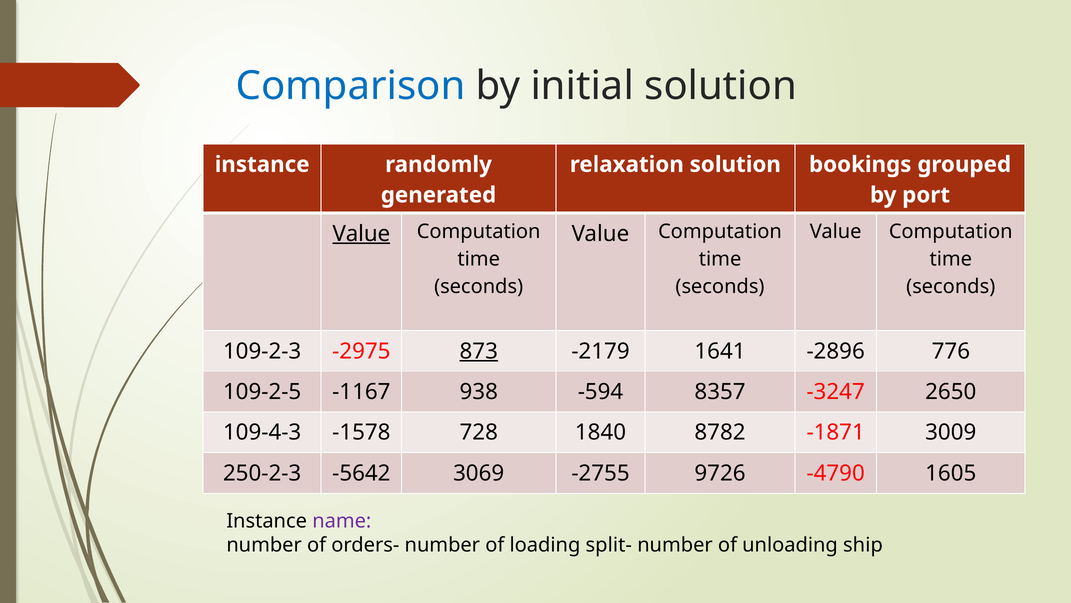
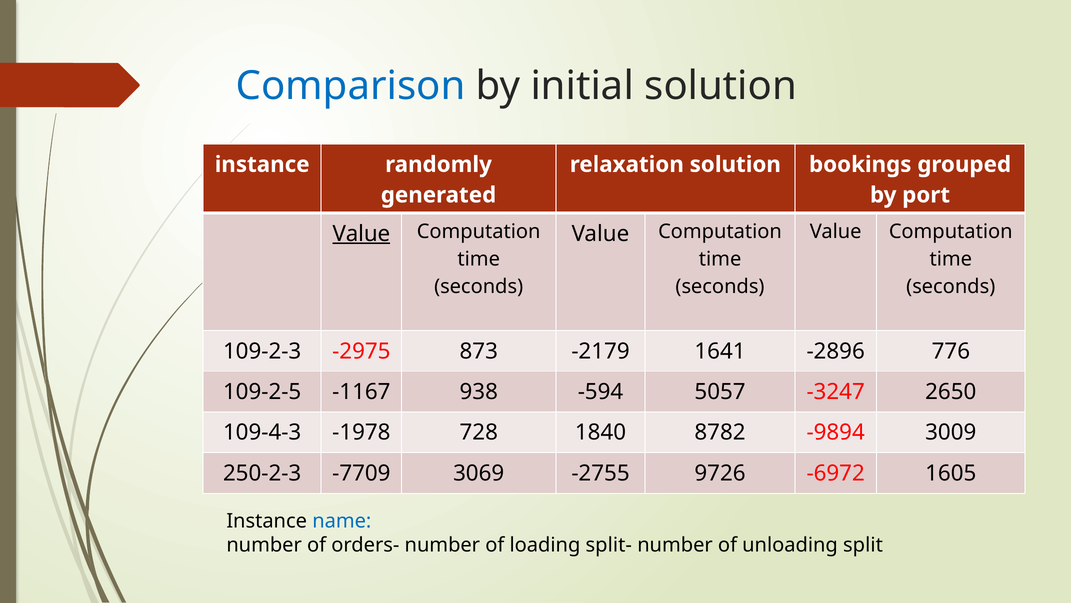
873 underline: present -> none
8357: 8357 -> 5057
-1578: -1578 -> -1978
-1871: -1871 -> -9894
-5642: -5642 -> -7709
-4790: -4790 -> -6972
name colour: purple -> blue
ship: ship -> split
